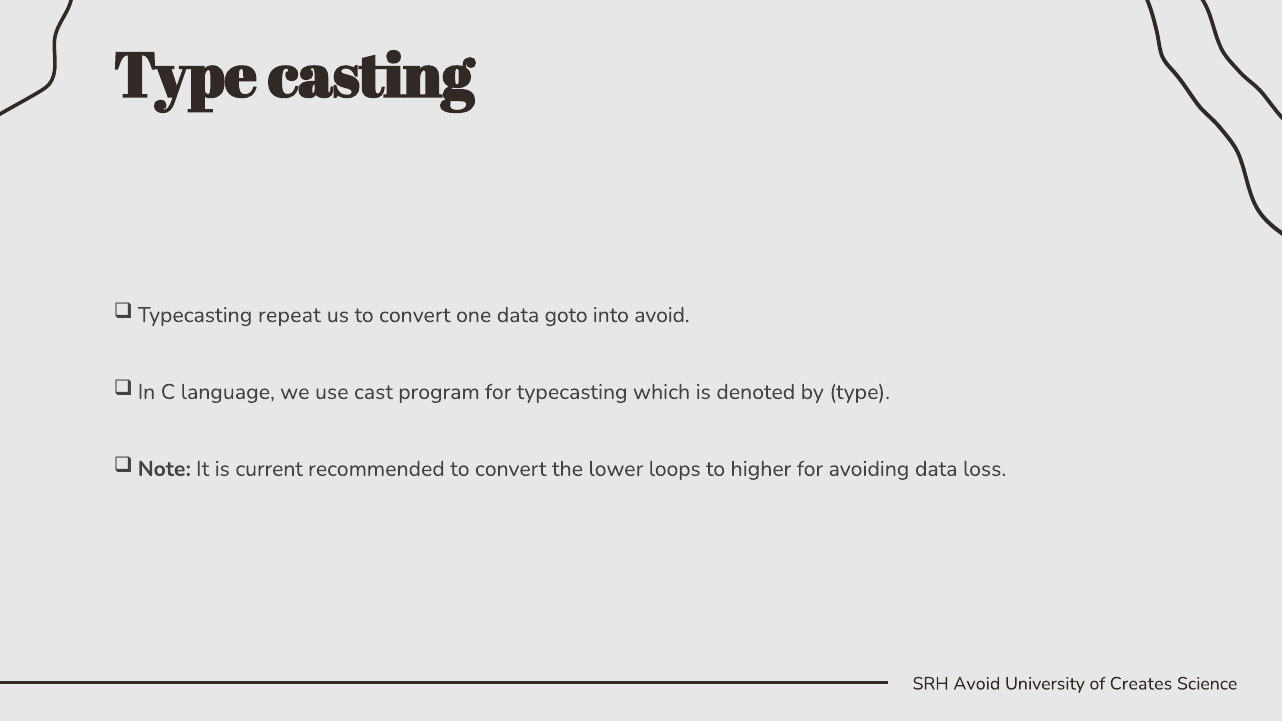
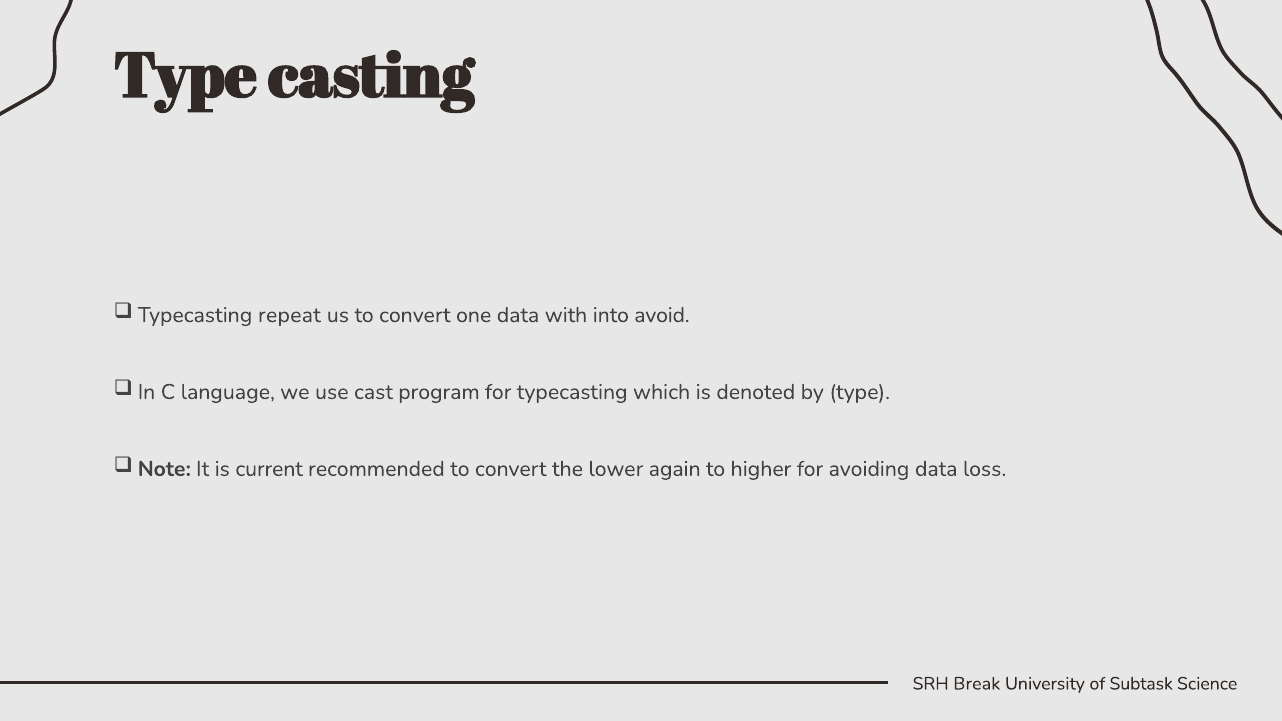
goto: goto -> with
loops: loops -> again
SRH Avoid: Avoid -> Break
Creates: Creates -> Subtask
